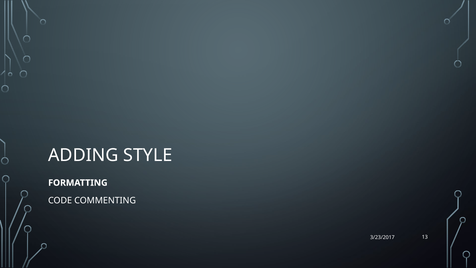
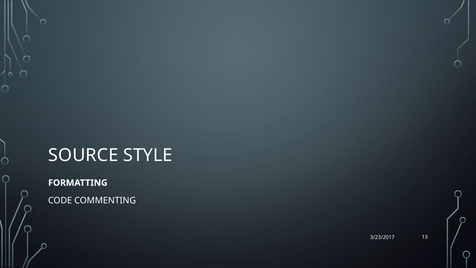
ADDING: ADDING -> SOURCE
